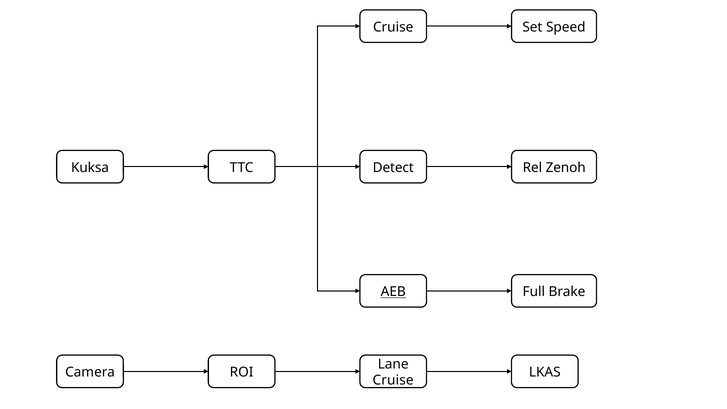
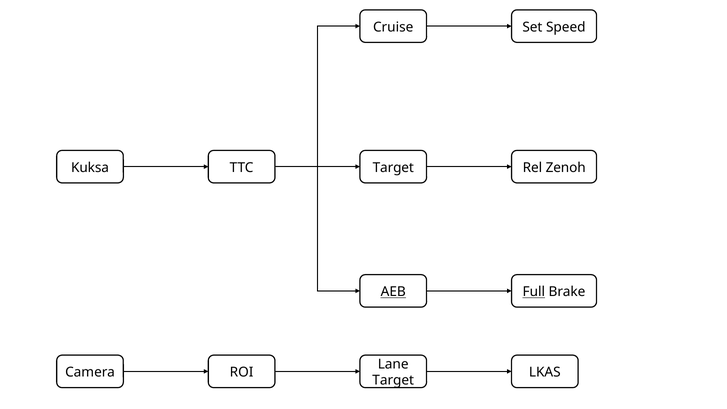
TTC Detect: Detect -> Target
Full underline: none -> present
Cruise at (393, 380): Cruise -> Target
